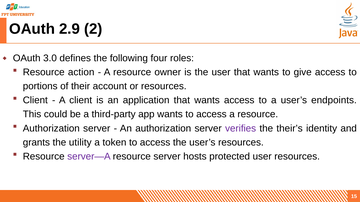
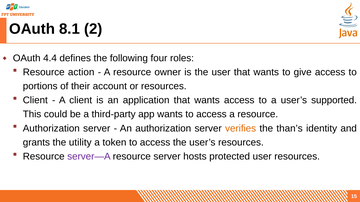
2.9: 2.9 -> 8.1
3.0: 3.0 -> 4.4
endpoints: endpoints -> supported
verifies colour: purple -> orange
their’s: their’s -> than’s
